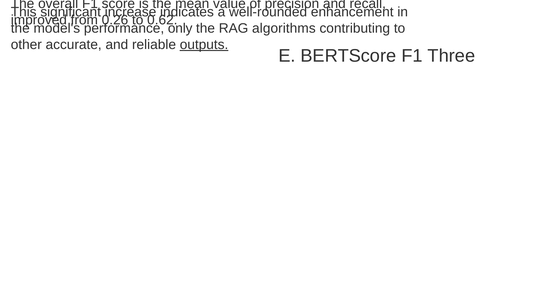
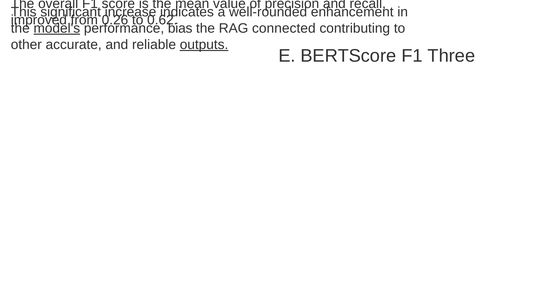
model's underline: none -> present
only: only -> bias
algorithms: algorithms -> connected
